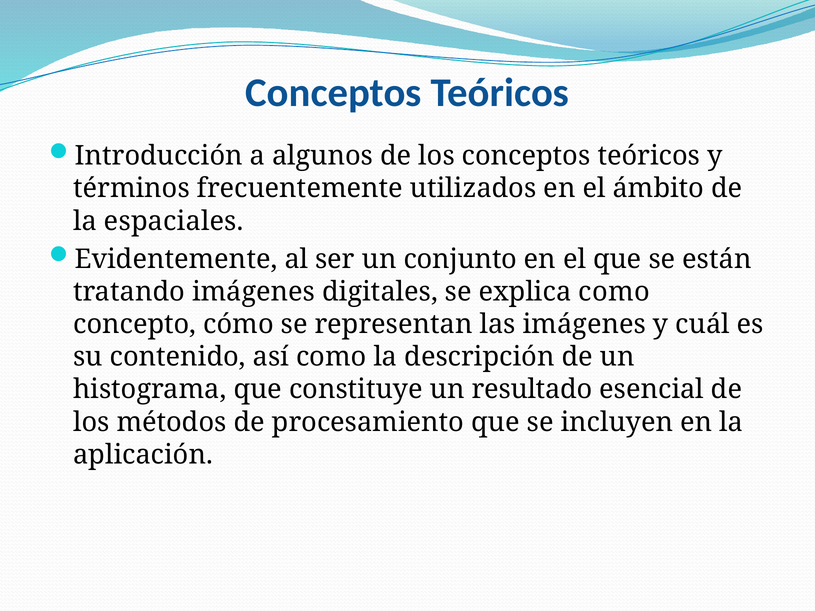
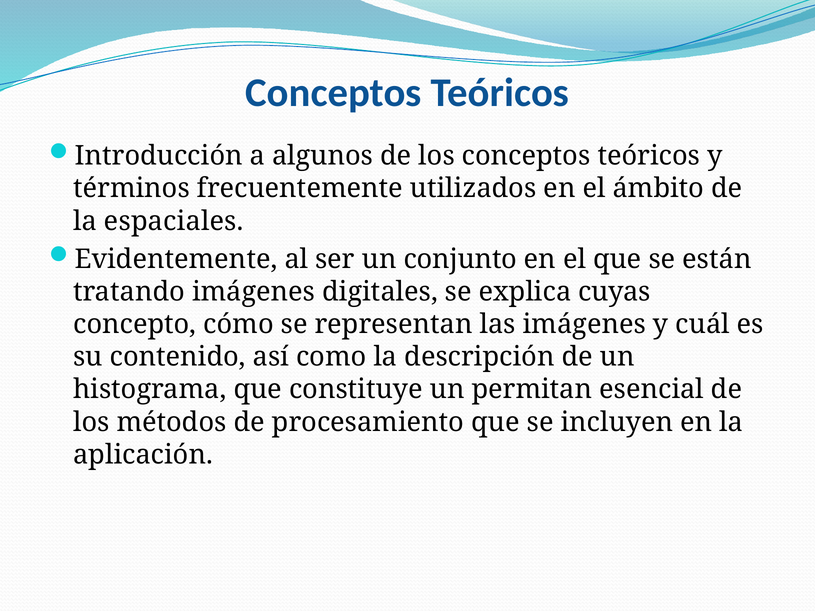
explica como: como -> cuyas
resultado: resultado -> permitan
